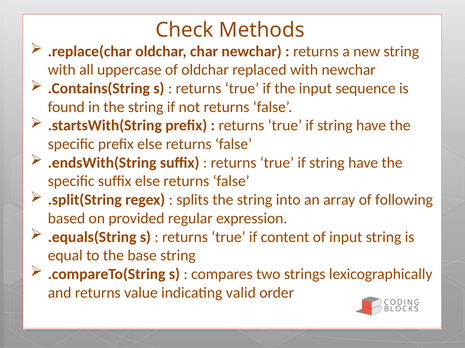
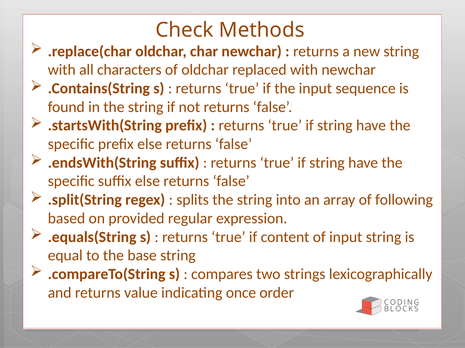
uppercase: uppercase -> characters
valid: valid -> once
